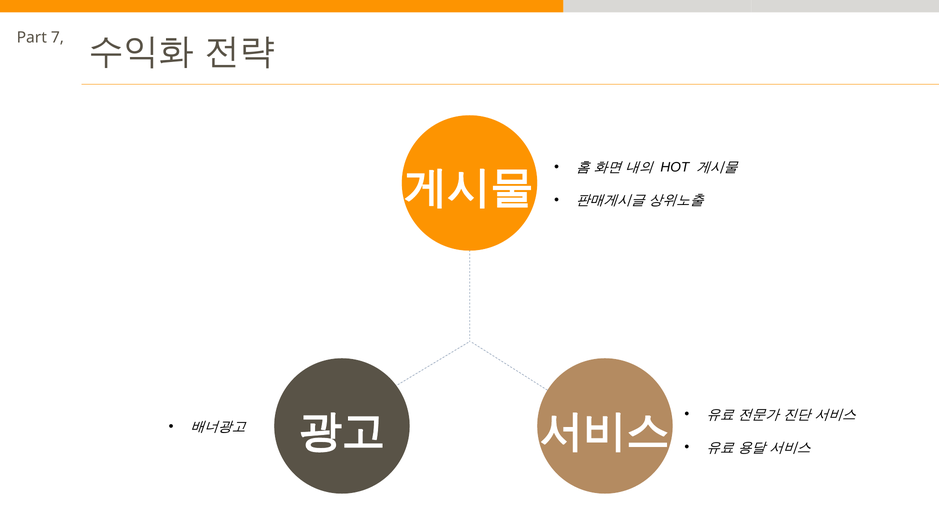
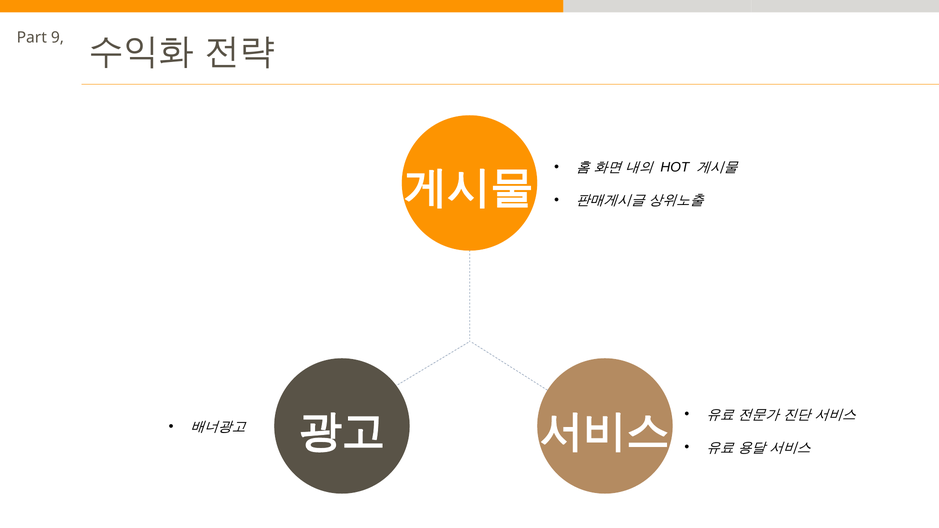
7: 7 -> 9
